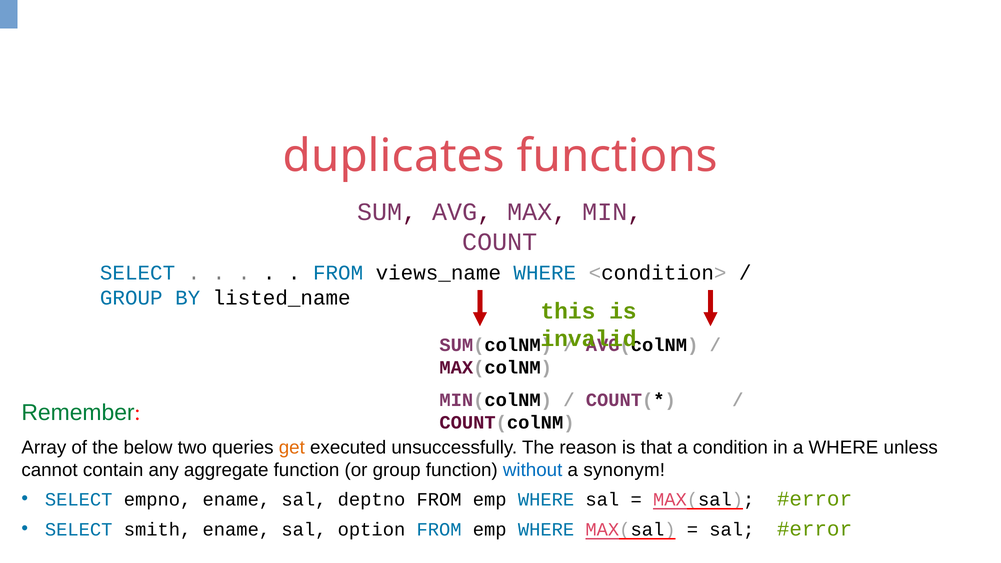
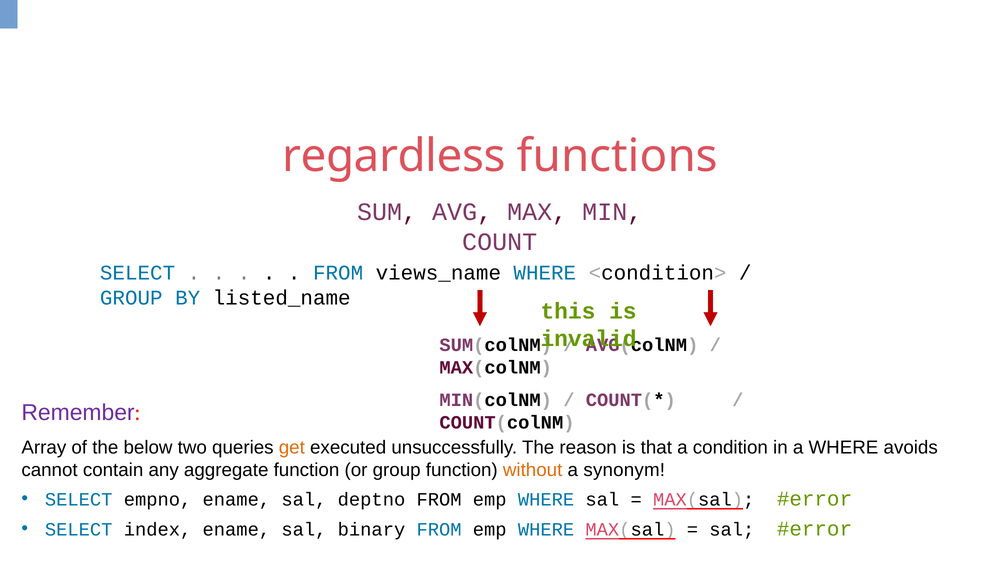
duplicates: duplicates -> regardless
Remember colour: green -> purple
unless: unless -> avoids
without colour: blue -> orange
smith: smith -> index
option: option -> binary
